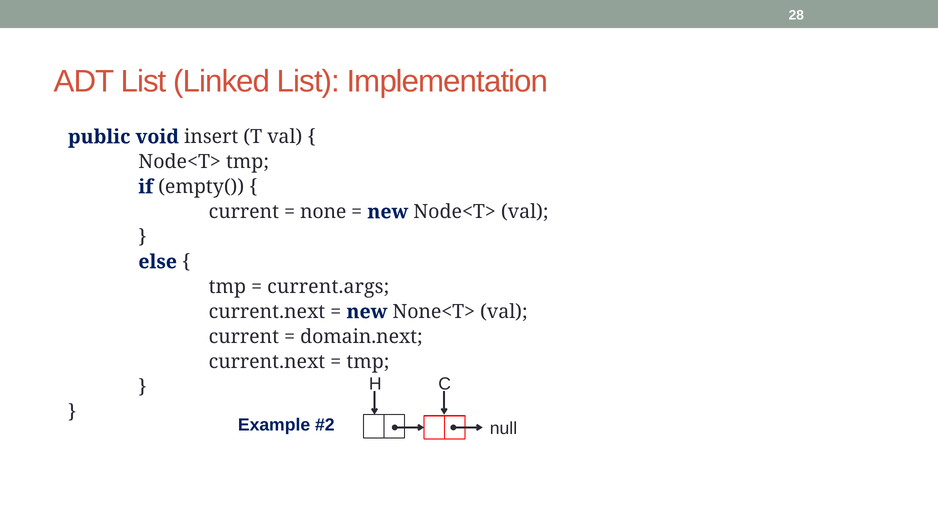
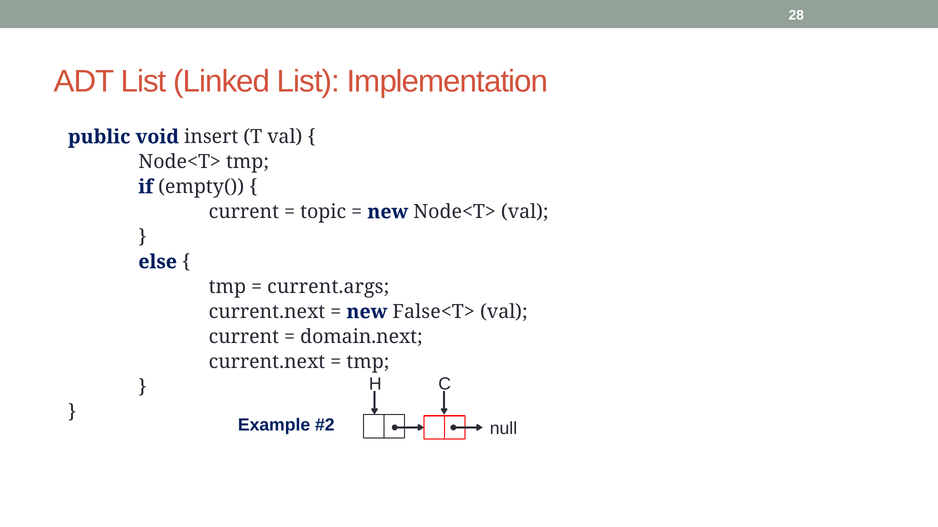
none: none -> topic
None<T>: None<T> -> False<T>
